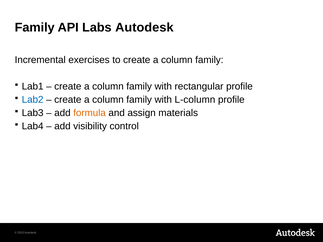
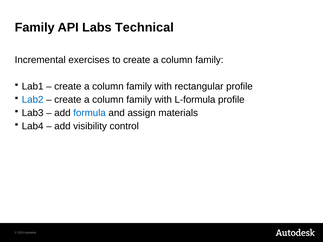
Labs Autodesk: Autodesk -> Technical
L-column: L-column -> L-formula
formula colour: orange -> blue
